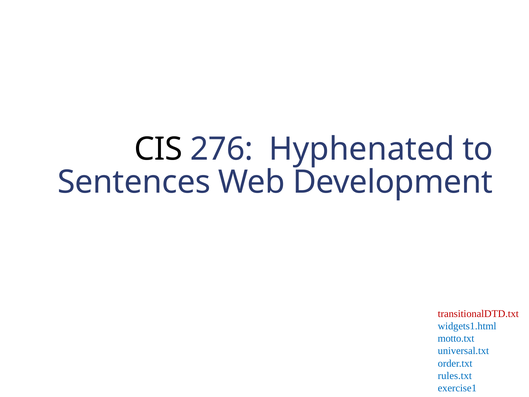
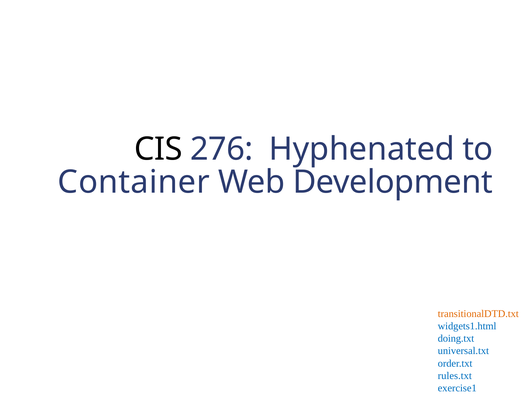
Sentences: Sentences -> Container
transitionalDTD.txt colour: red -> orange
motto.txt: motto.txt -> doing.txt
